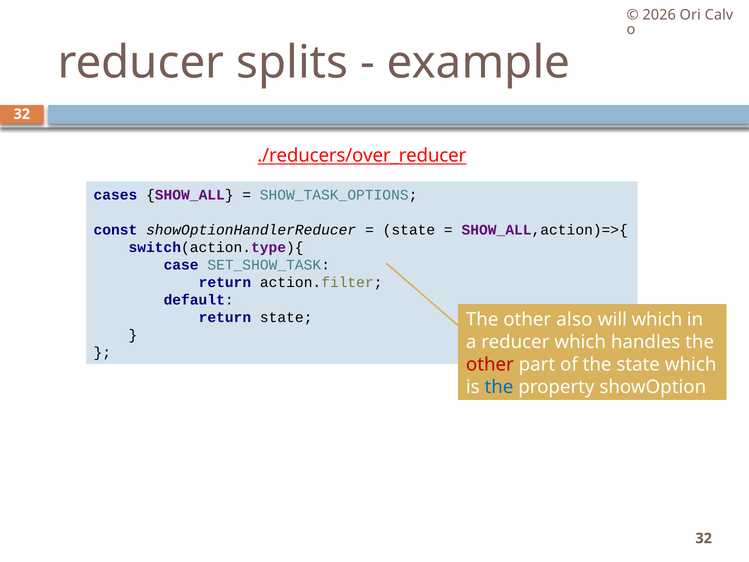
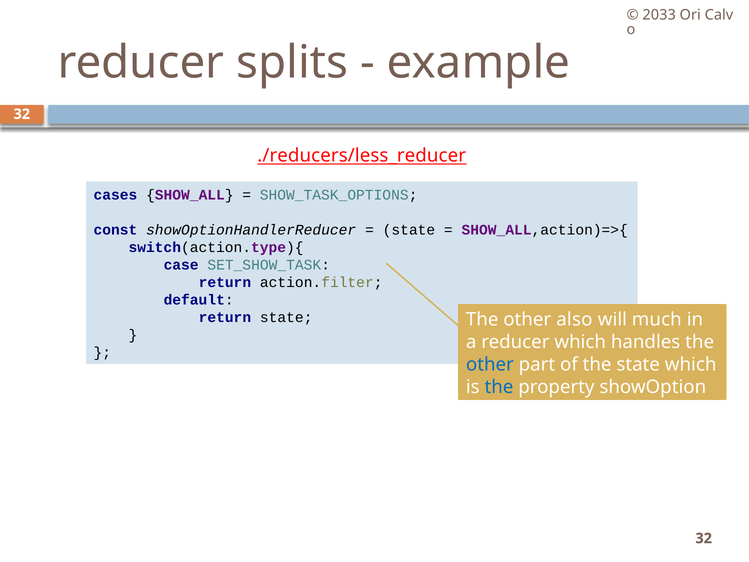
2026: 2026 -> 2033
./reducers/over_reducer: ./reducers/over_reducer -> ./reducers/less_reducer
will which: which -> much
other at (490, 364) colour: red -> blue
